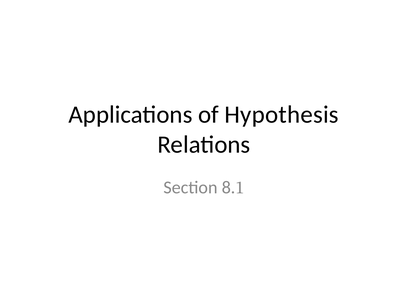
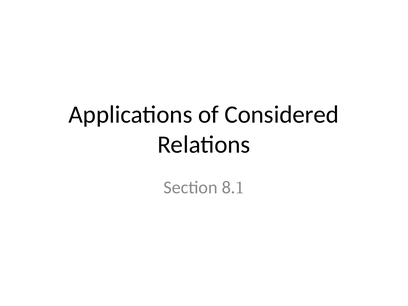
Hypothesis: Hypothesis -> Considered
